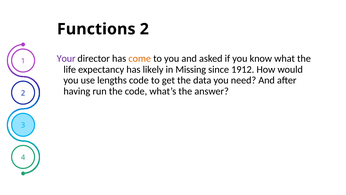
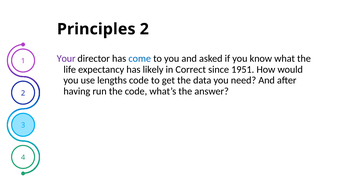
Functions: Functions -> Principles
come colour: orange -> blue
Missing: Missing -> Correct
1912: 1912 -> 1951
